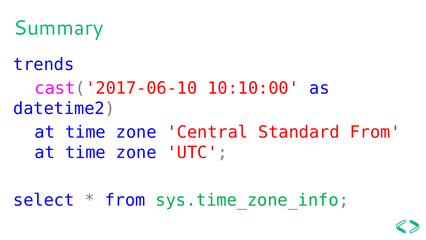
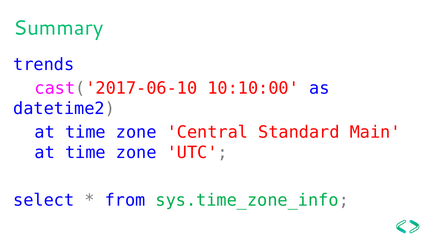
Standard From: From -> Main
